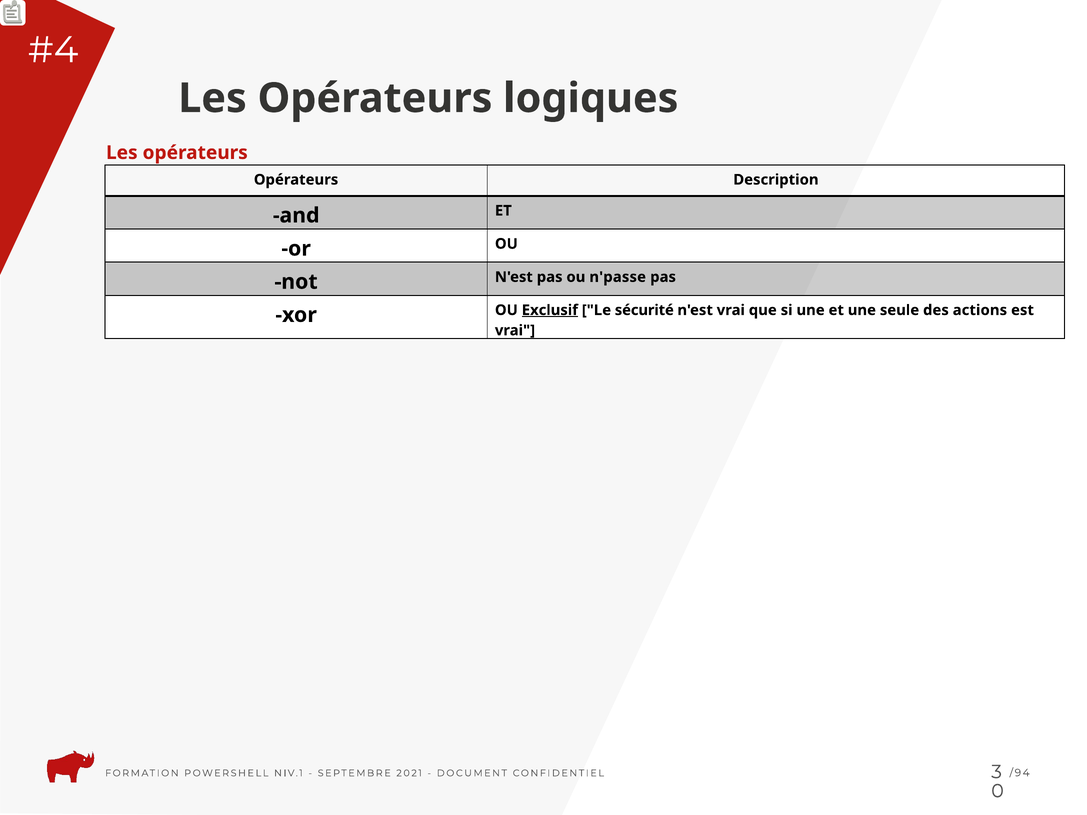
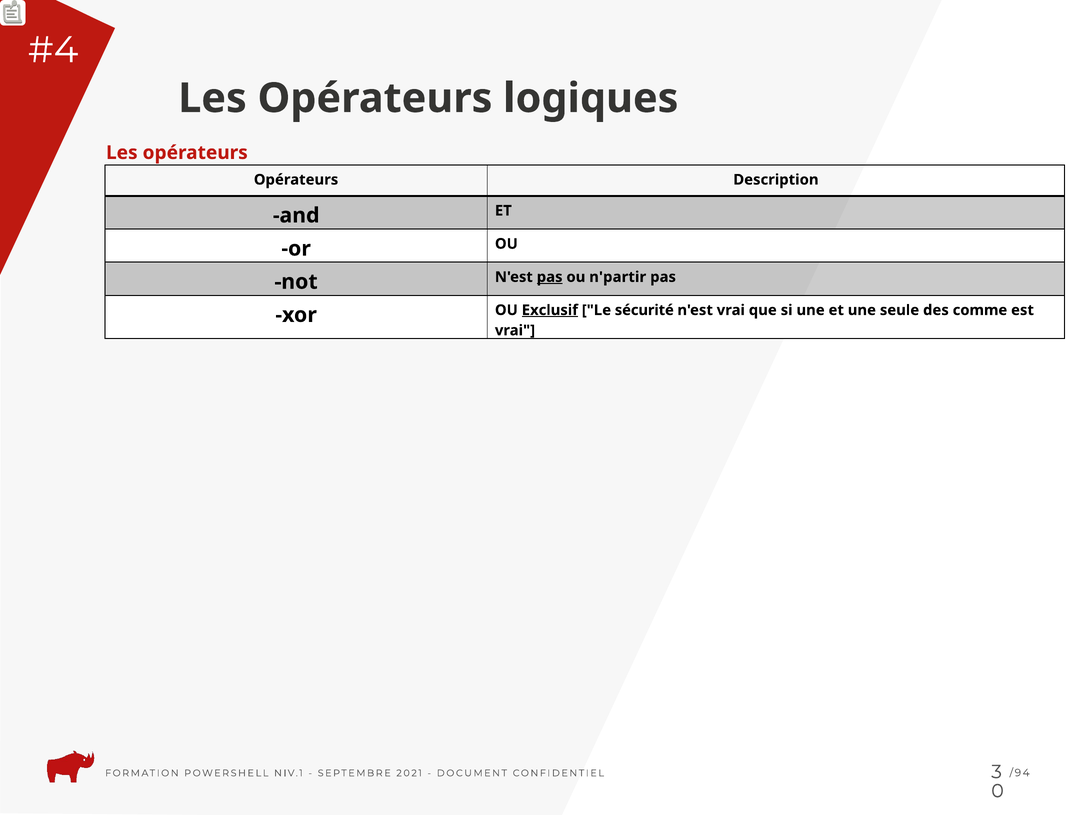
pas at (550, 277) underline: none -> present
n'passe: n'passe -> n'partir
actions: actions -> comme
